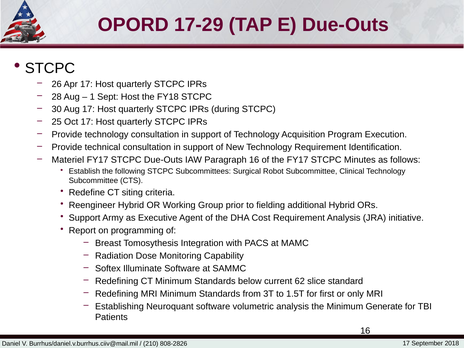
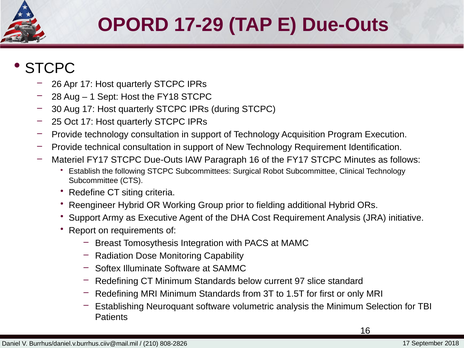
programming: programming -> requirements
62: 62 -> 97
Generate: Generate -> Selection
